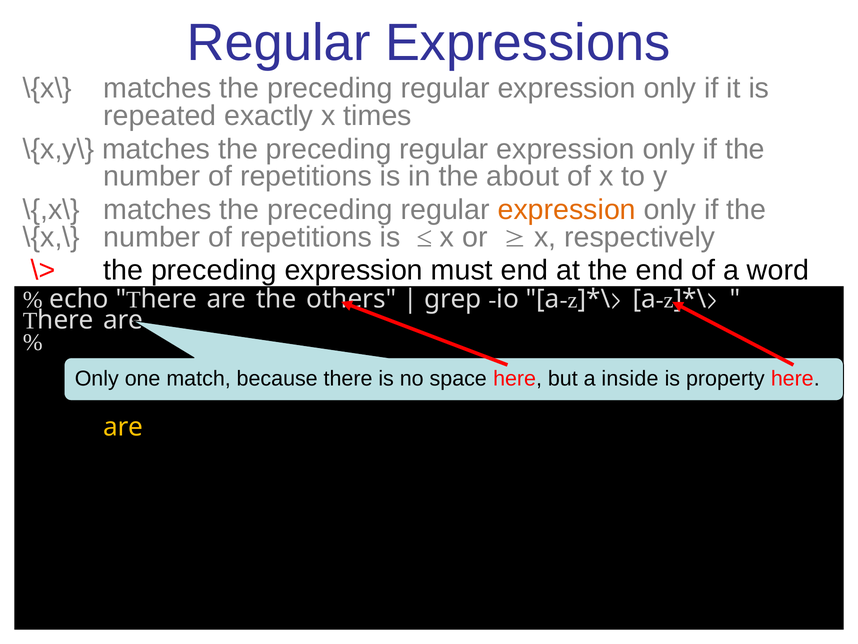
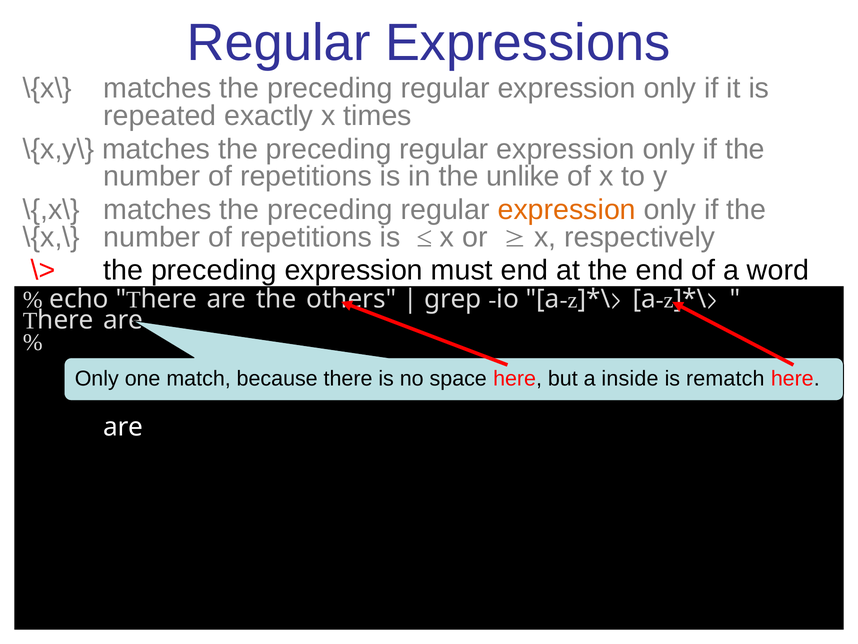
about: about -> unlike
property: property -> rematch
are at (123, 427) colour: yellow -> white
